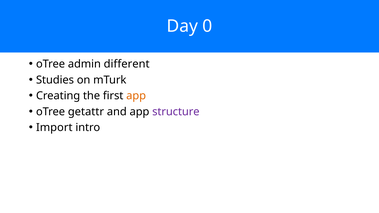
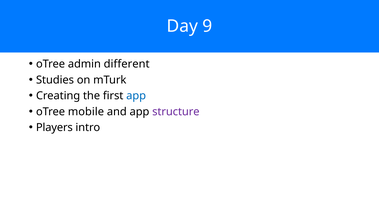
0: 0 -> 9
app at (136, 96) colour: orange -> blue
getattr: getattr -> mobile
Import: Import -> Players
